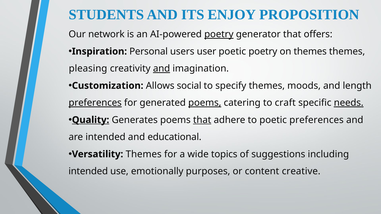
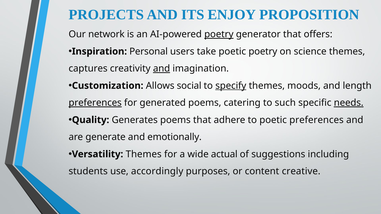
STUDENTS: STUDENTS -> PROJECTS
user: user -> take
on themes: themes -> science
pleasing: pleasing -> captures
specify underline: none -> present
poems at (205, 103) underline: present -> none
craft: craft -> such
Quality underline: present -> none
that at (202, 120) underline: present -> none
are intended: intended -> generate
educational: educational -> emotionally
topics: topics -> actual
intended at (88, 172): intended -> students
emotionally: emotionally -> accordingly
